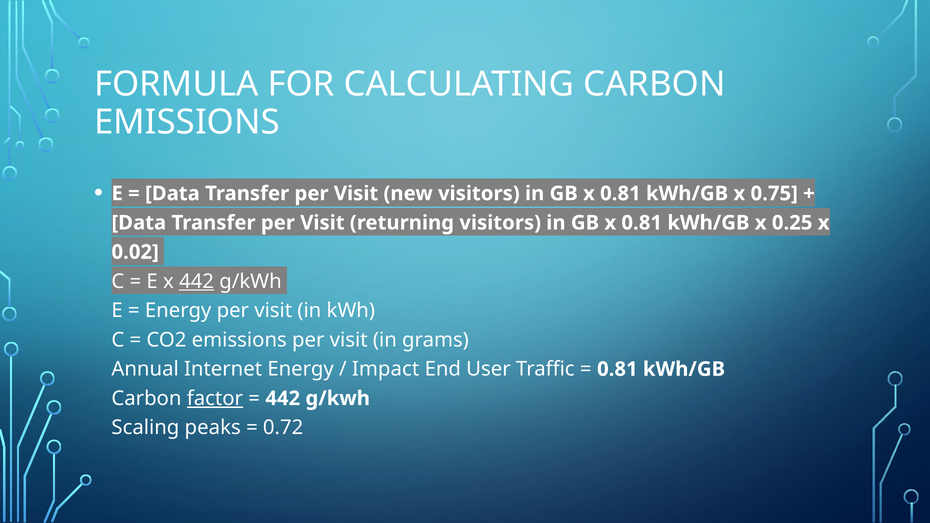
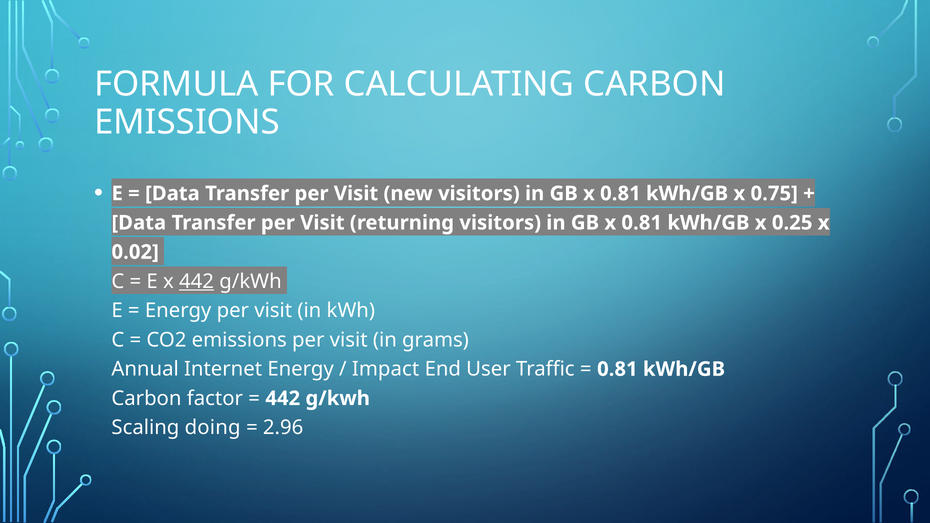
factor underline: present -> none
peaks: peaks -> doing
0.72: 0.72 -> 2.96
